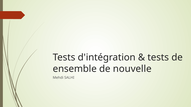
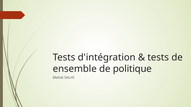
nouvelle: nouvelle -> politique
